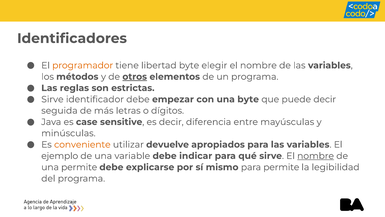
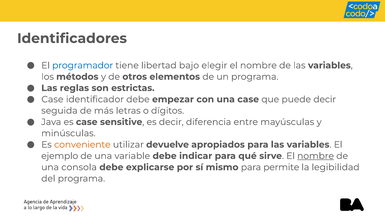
programador colour: orange -> blue
libertad byte: byte -> bajo
otros underline: present -> none
Sirve at (52, 99): Sirve -> Case
una byte: byte -> case
una permite: permite -> consola
